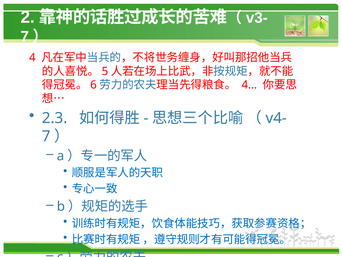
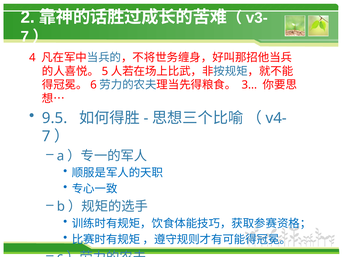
4…: 4… -> 3…
2.3: 2.3 -> 9.5
